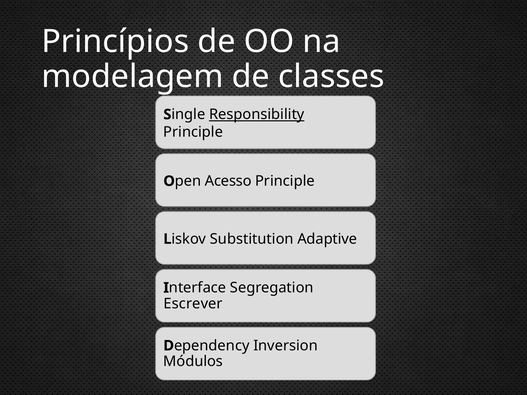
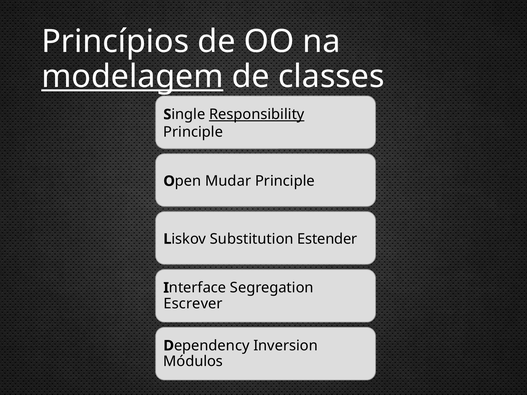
modelagem underline: none -> present
Acesso: Acesso -> Mudar
Adaptive: Adaptive -> Estender
